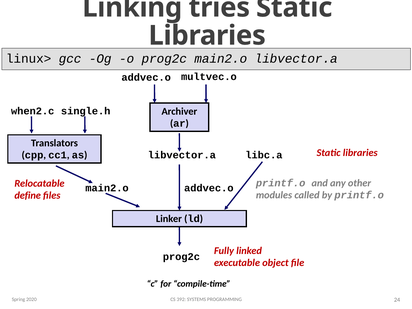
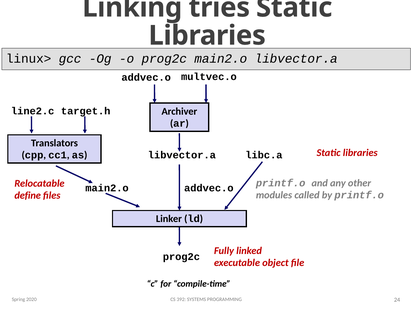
when2.c: when2.c -> line2.c
single.h: single.h -> target.h
